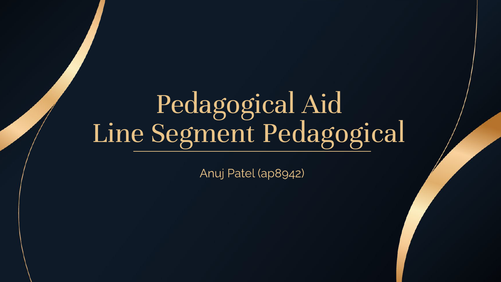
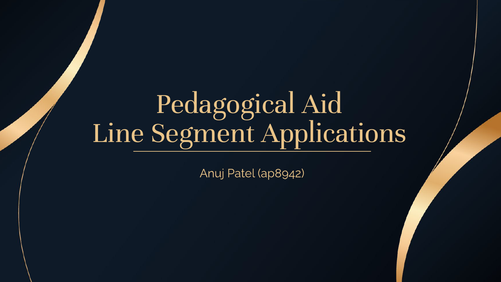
Segment Pedagogical: Pedagogical -> Applications
